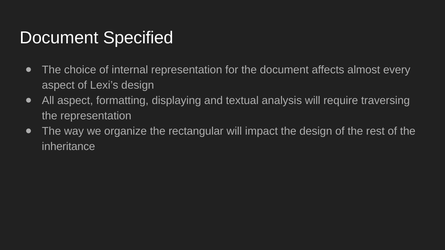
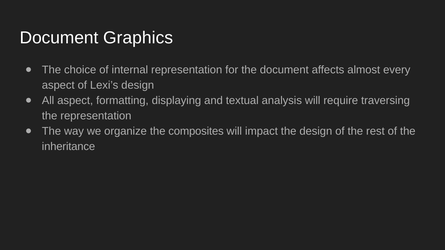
Specified: Specified -> Graphics
rectangular: rectangular -> composites
